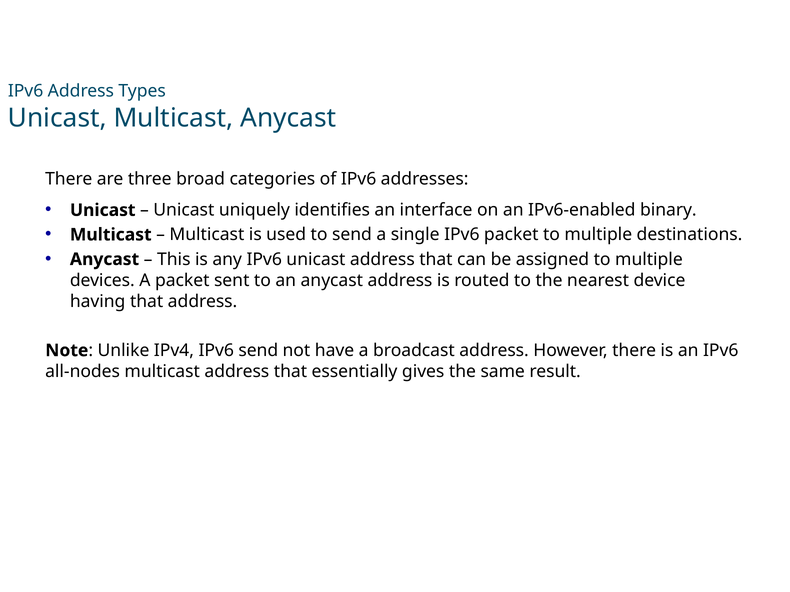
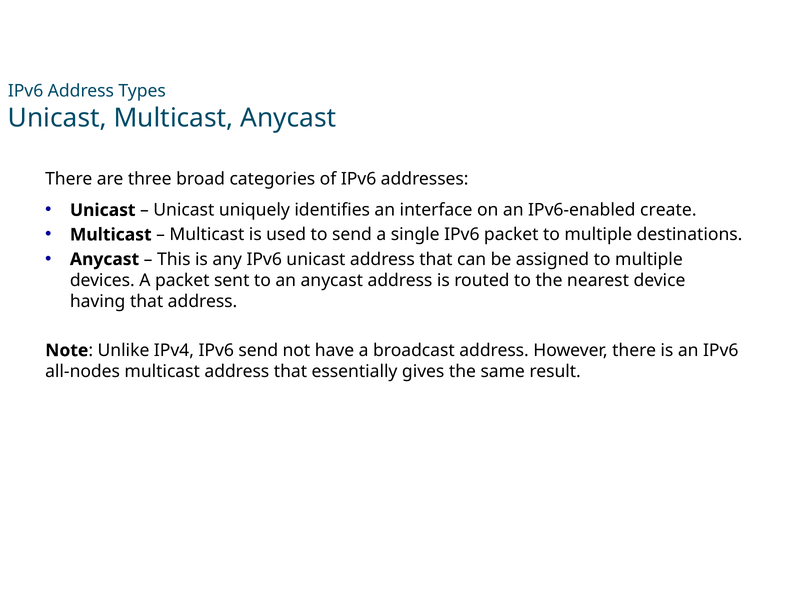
binary: binary -> create
